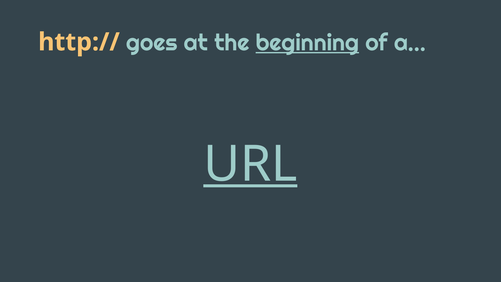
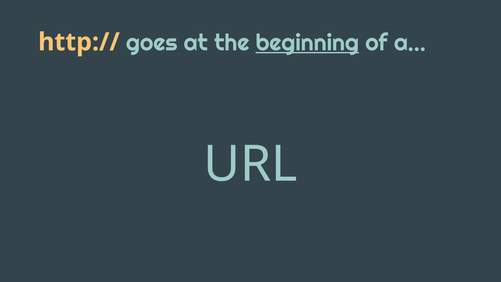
URL underline: present -> none
